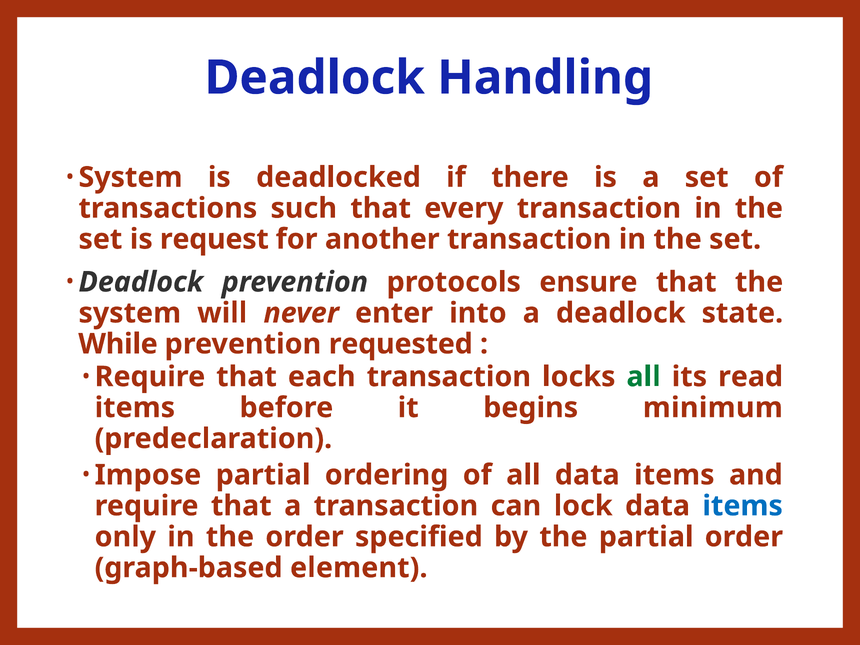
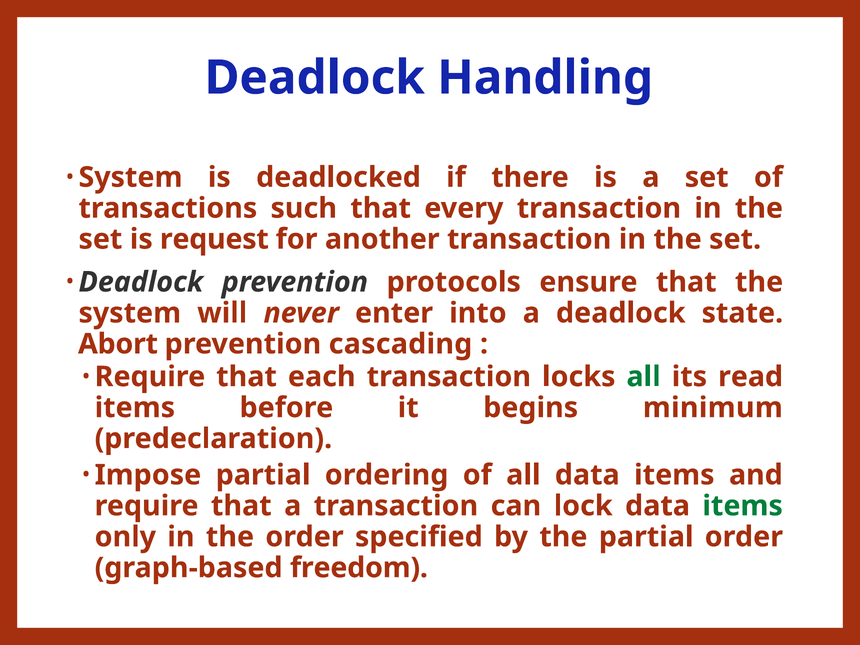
While: While -> Abort
requested: requested -> cascading
items at (743, 506) colour: blue -> green
element: element -> freedom
